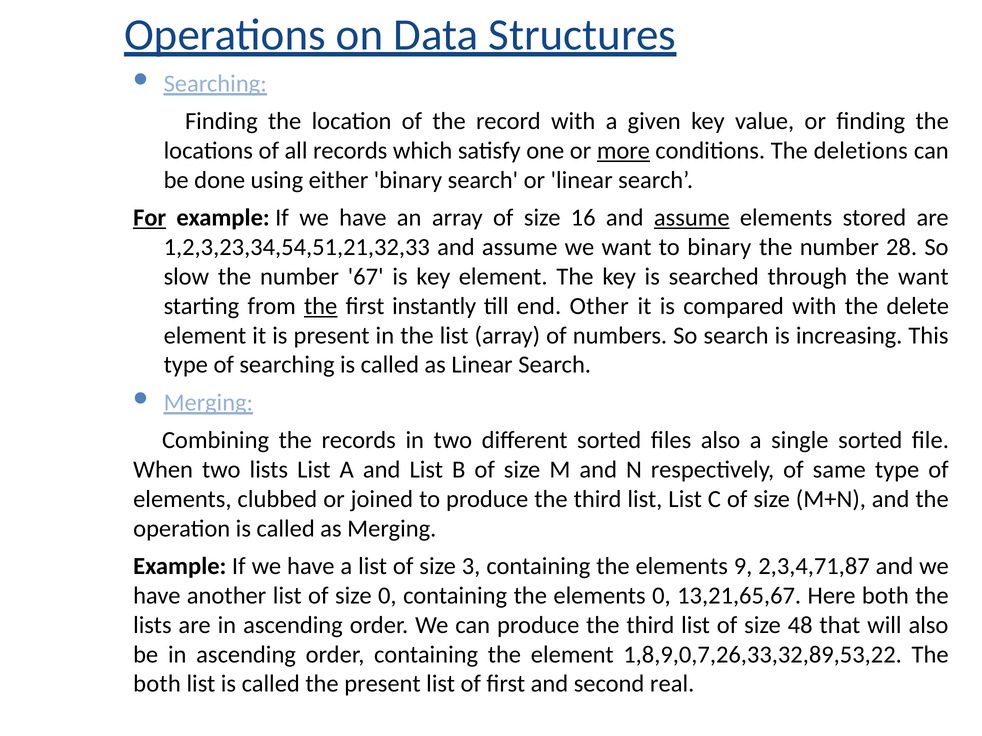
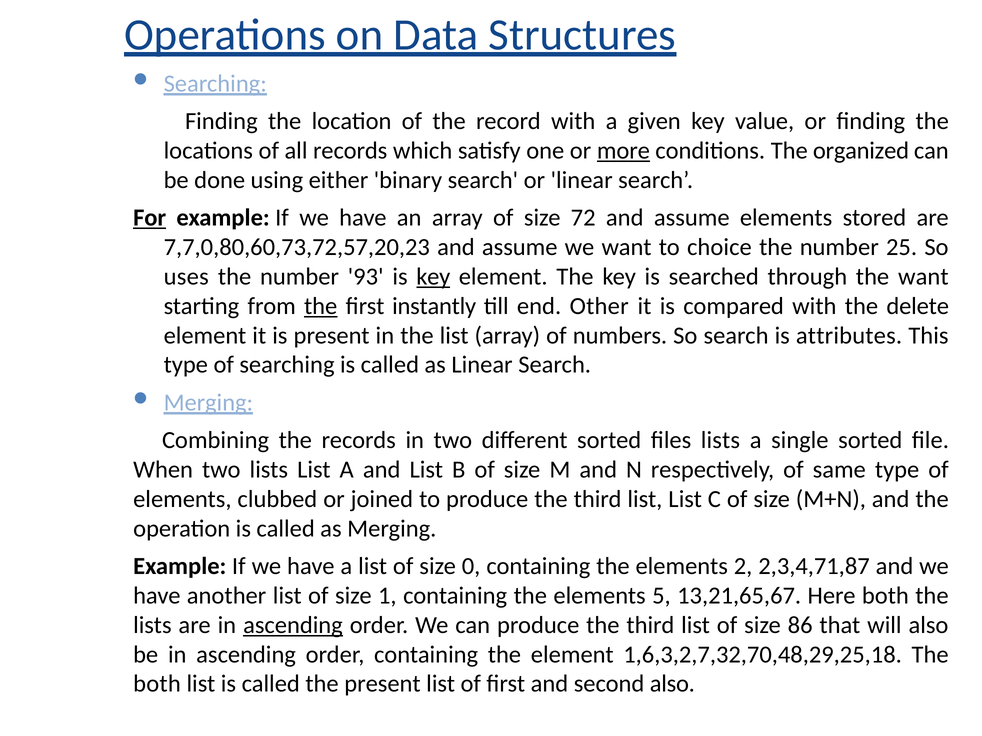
deletions: deletions -> organized
16: 16 -> 72
assume at (692, 218) underline: present -> none
1,2,3,23,34,54,51,21,32,33: 1,2,3,23,34,54,51,21,32,33 -> 7,7,0,80,60,73,72,57,20,23
to binary: binary -> choice
28: 28 -> 25
slow: slow -> uses
67: 67 -> 93
key at (433, 277) underline: none -> present
increasing: increasing -> attributes
files also: also -> lists
3: 3 -> 0
9: 9 -> 2
size 0: 0 -> 1
elements 0: 0 -> 5
ascending at (293, 625) underline: none -> present
48: 48 -> 86
1,8,9,0,7,26,33,32,89,53,22: 1,8,9,0,7,26,33,32,89,53,22 -> 1,6,3,2,7,32,70,48,29,25,18
second real: real -> also
